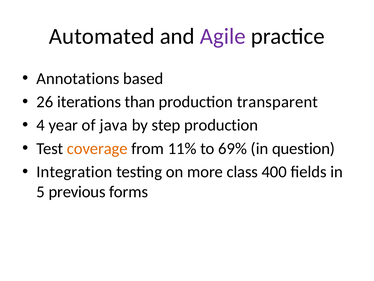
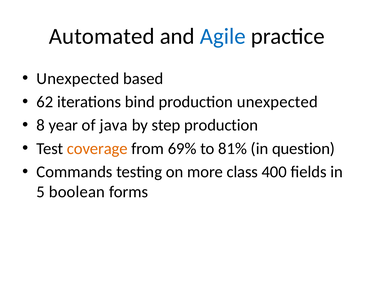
Agile colour: purple -> blue
Annotations at (78, 78): Annotations -> Unexpected
26: 26 -> 62
than: than -> bind
production transparent: transparent -> unexpected
4: 4 -> 8
11%: 11% -> 69%
69%: 69% -> 81%
Integration: Integration -> Commands
previous: previous -> boolean
